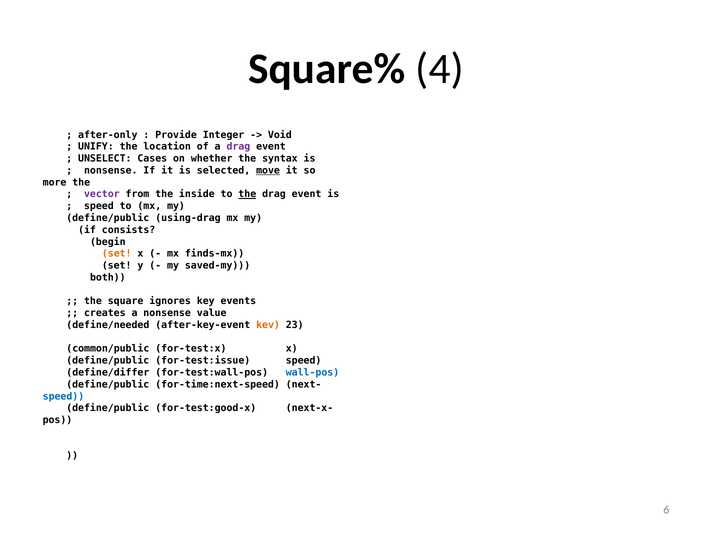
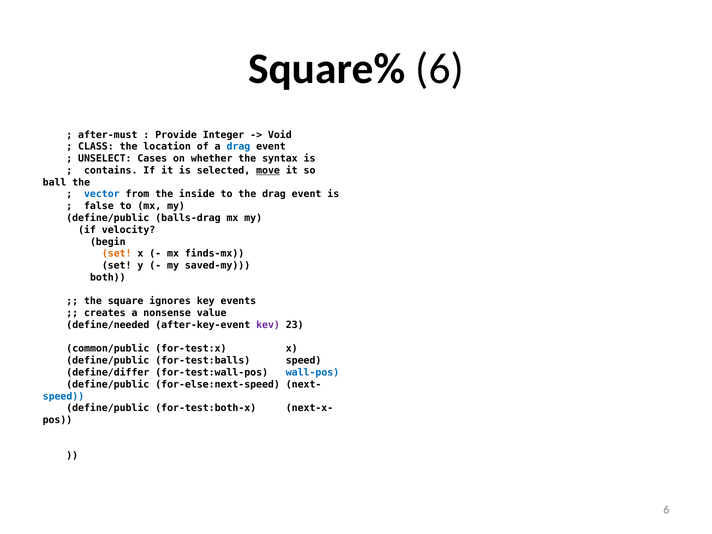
Square% 4: 4 -> 6
after-only: after-only -> after-must
UNIFY: UNIFY -> CLASS
drag at (238, 147) colour: purple -> blue
nonsense at (111, 170): nonsense -> contains
more: more -> ball
vector colour: purple -> blue
the at (247, 194) underline: present -> none
speed at (99, 206): speed -> false
using-drag: using-drag -> balls-drag
consists: consists -> velocity
kev colour: orange -> purple
for-test:issue: for-test:issue -> for-test:balls
for-time:next-speed: for-time:next-speed -> for-else:next-speed
for-test:good-x: for-test:good-x -> for-test:both-x
